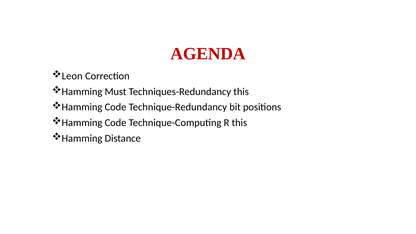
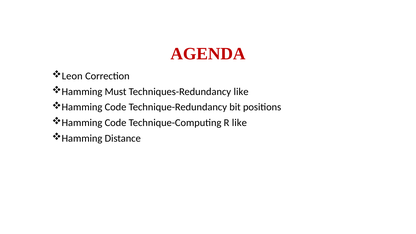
Techniques-Redundancy this: this -> like
R this: this -> like
